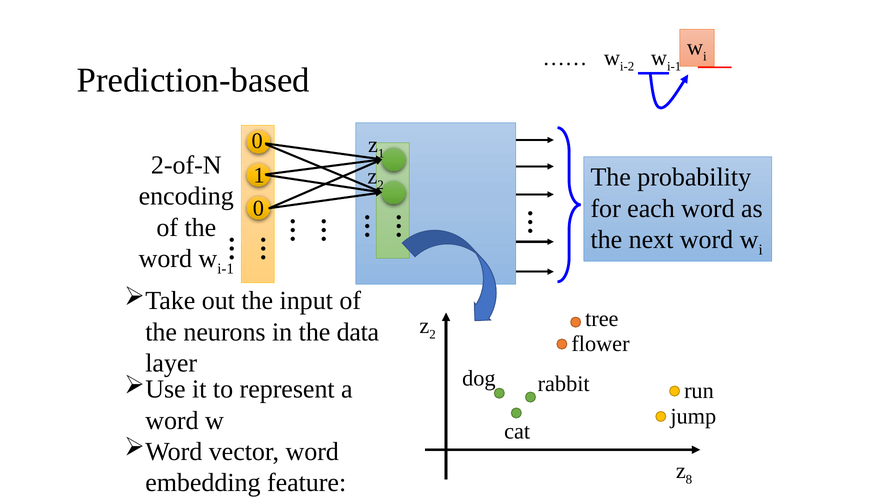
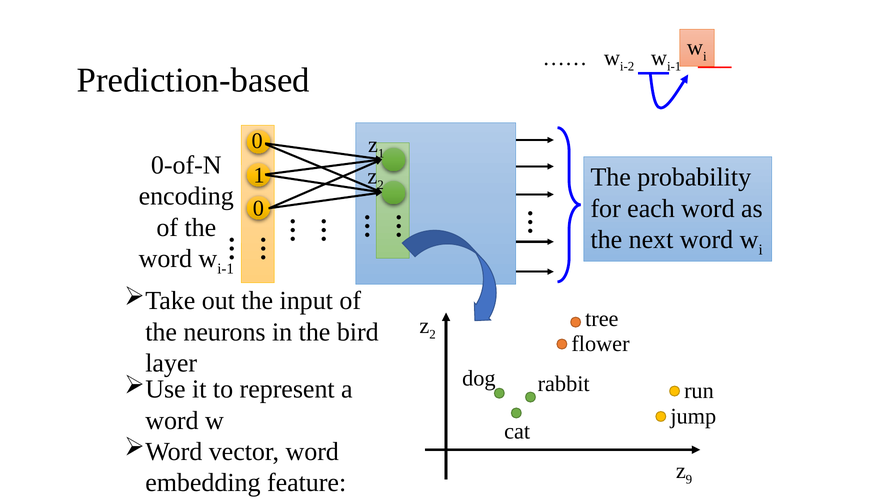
2-of-N: 2-of-N -> 0-of-N
data: data -> bird
8: 8 -> 9
